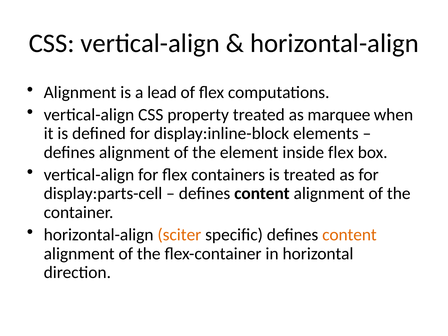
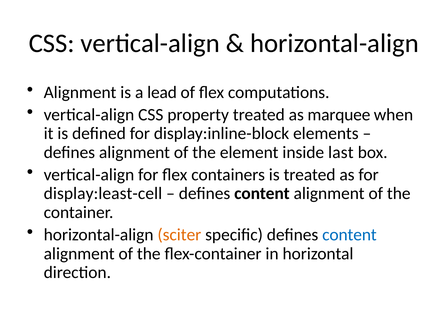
inside flex: flex -> last
display:parts-cell: display:parts-cell -> display:least-cell
content at (349, 235) colour: orange -> blue
